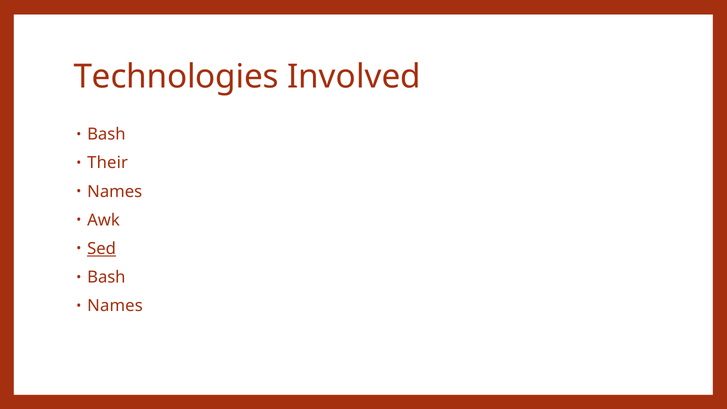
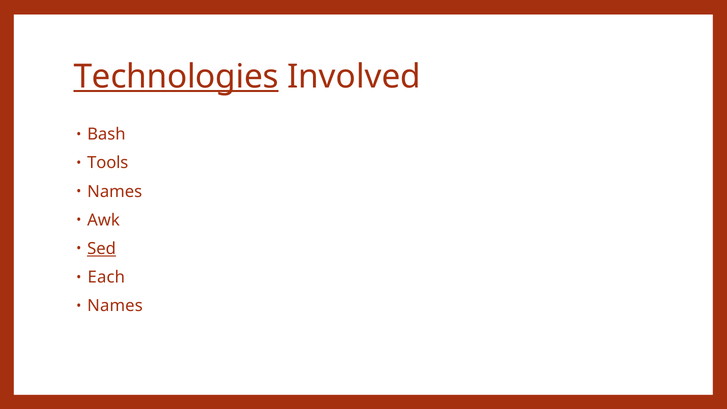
Technologies underline: none -> present
Their: Their -> Tools
Bash at (106, 277): Bash -> Each
